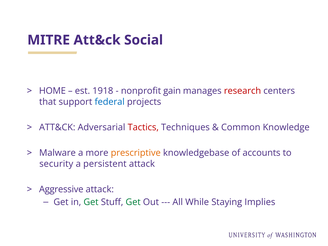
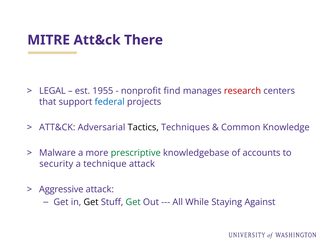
Social: Social -> There
HOME: HOME -> LEGAL
1918: 1918 -> 1955
gain: gain -> find
Tactics colour: red -> black
prescriptive colour: orange -> green
persistent: persistent -> technique
Get at (91, 202) colour: green -> black
Implies: Implies -> Against
